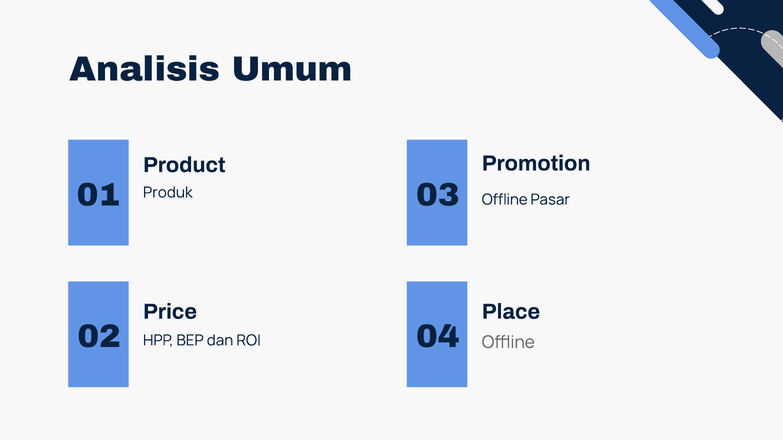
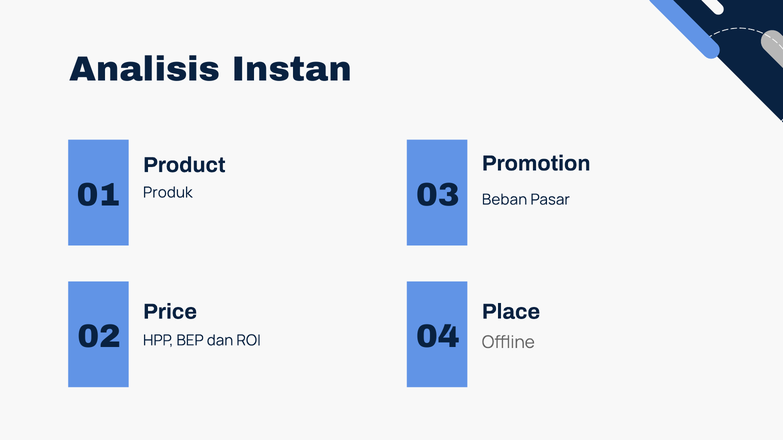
Umum: Umum -> Instan
Offline at (505, 200): Offline -> Beban
